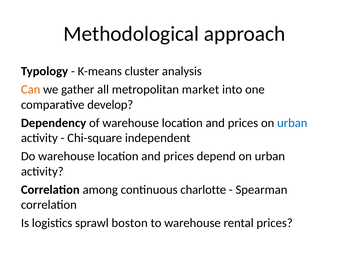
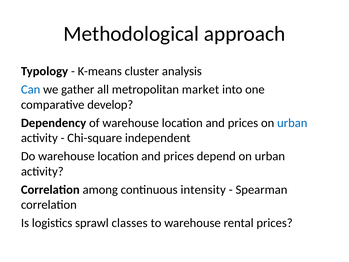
Can colour: orange -> blue
charlotte: charlotte -> intensity
boston: boston -> classes
